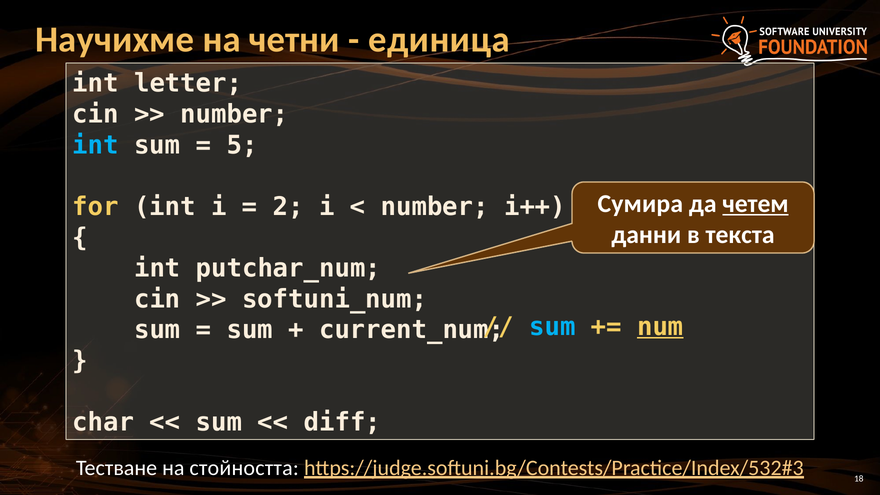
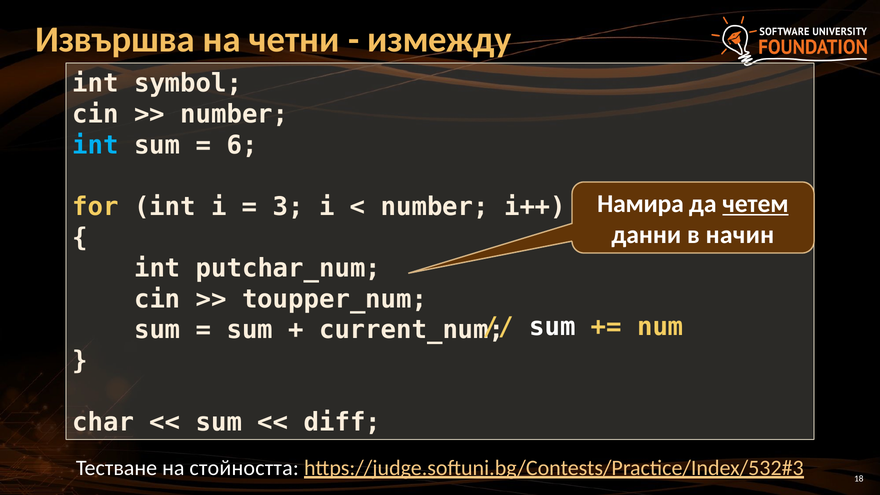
Научихме: Научихме -> Извършва
единица: единица -> измежду
letter: letter -> symbol
5: 5 -> 6
Сумира: Сумира -> Намира
2: 2 -> 3
текста: текста -> начин
softuni_num: softuni_num -> toupper_num
sum at (552, 327) colour: light blue -> white
num underline: present -> none
